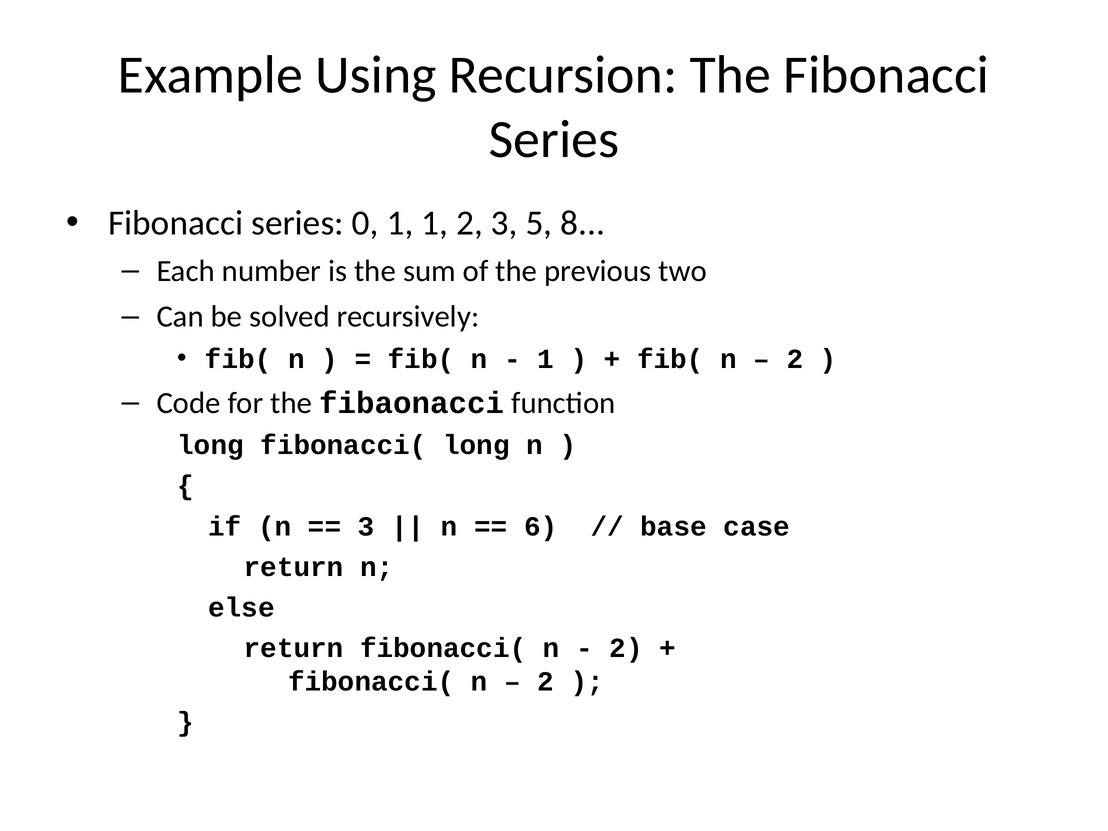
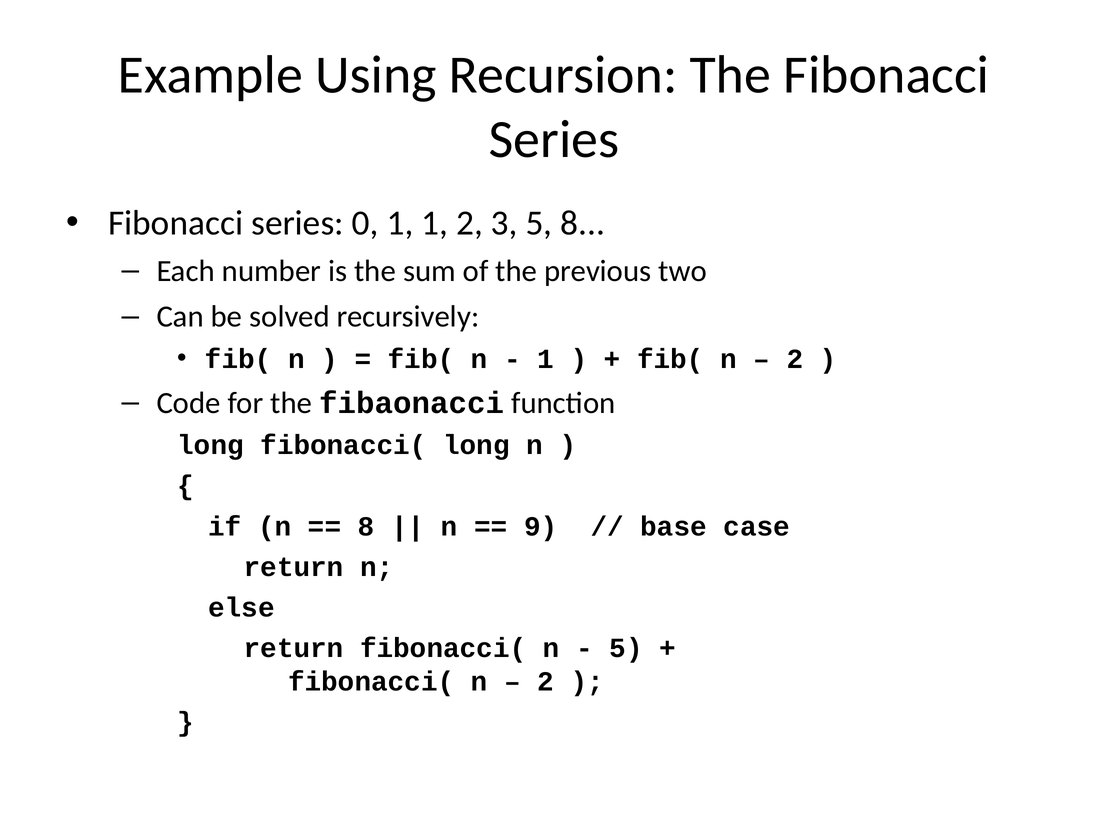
3 at (366, 526): 3 -> 8
6: 6 -> 9
2 at (626, 648): 2 -> 5
